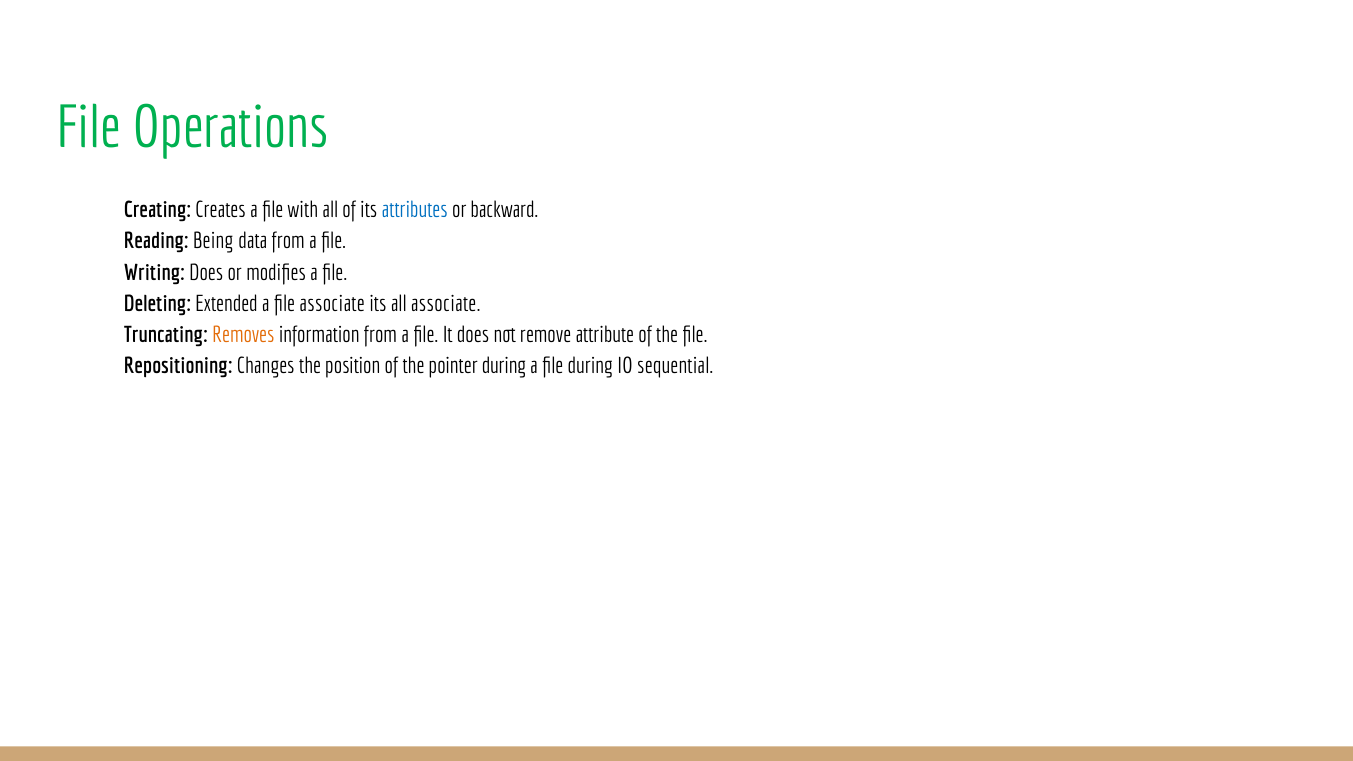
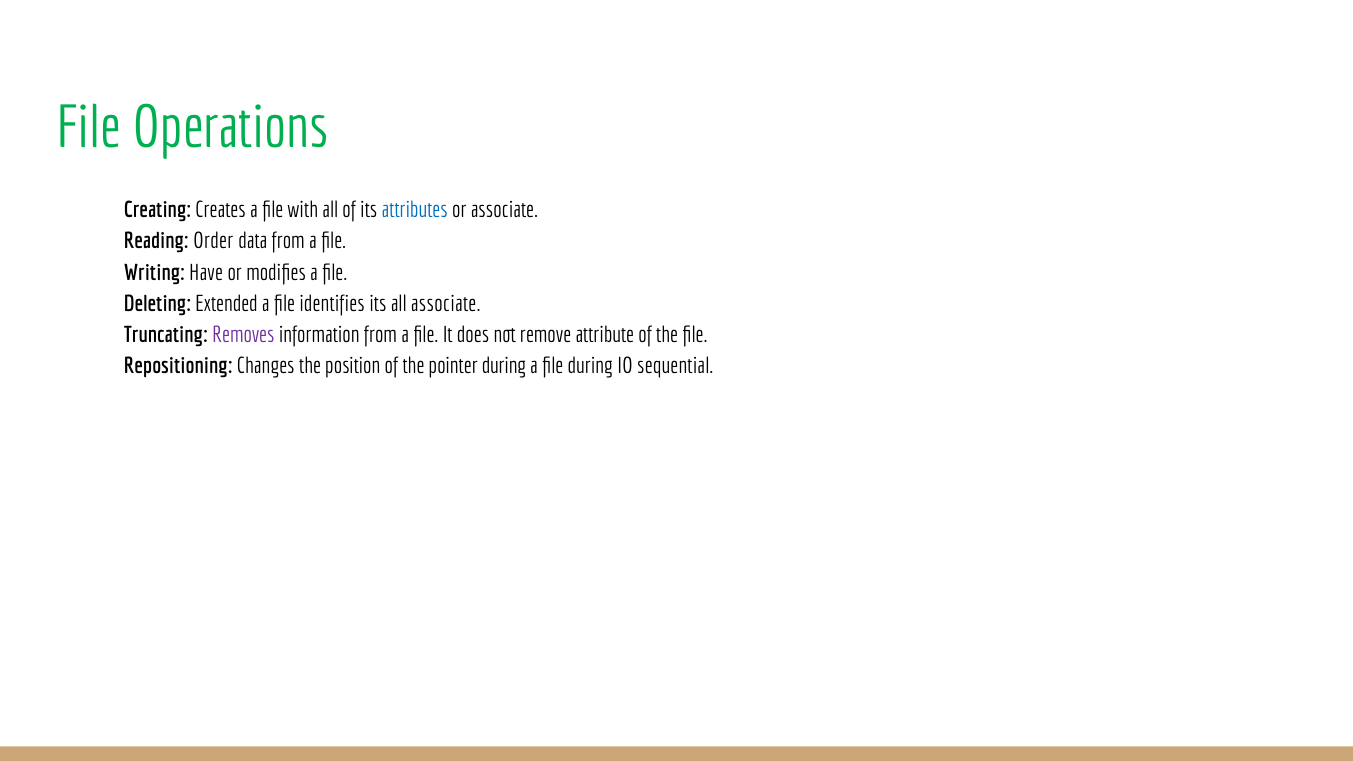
or backward: backward -> associate
Being: Being -> Order
Writing Does: Does -> Have
file associate: associate -> identifies
Removes colour: orange -> purple
